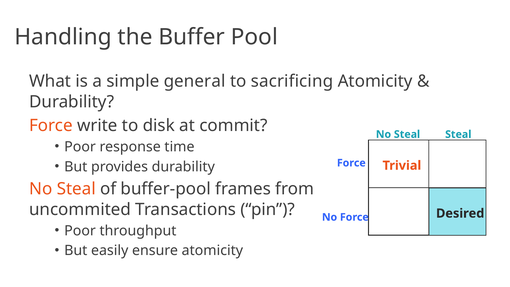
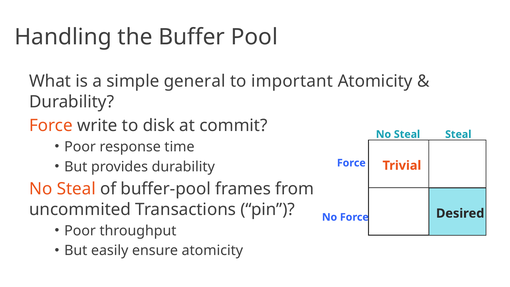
sacrificing: sacrificing -> important
